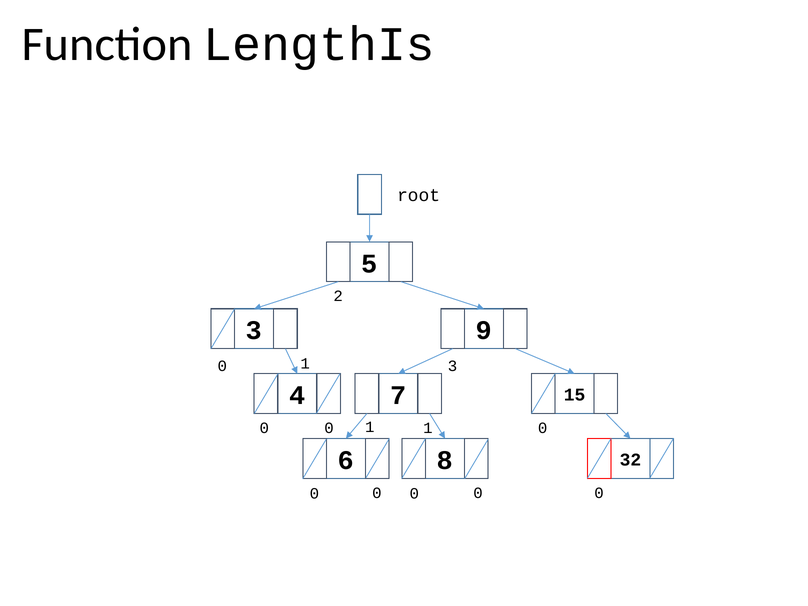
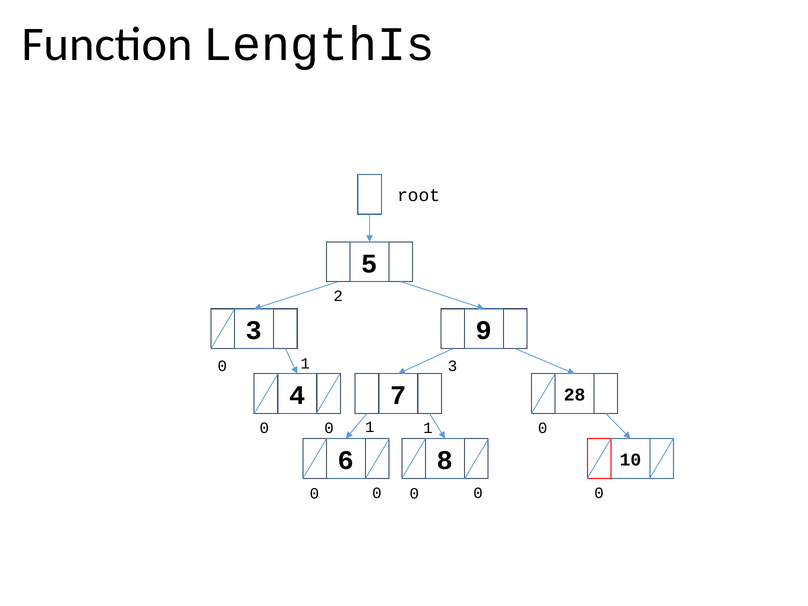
15: 15 -> 28
32: 32 -> 10
